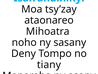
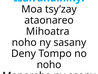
tiany at (49, 64): tiany -> noho
